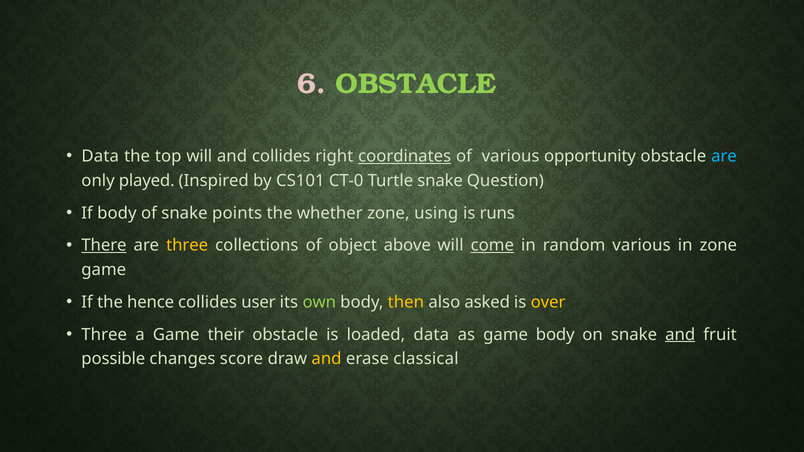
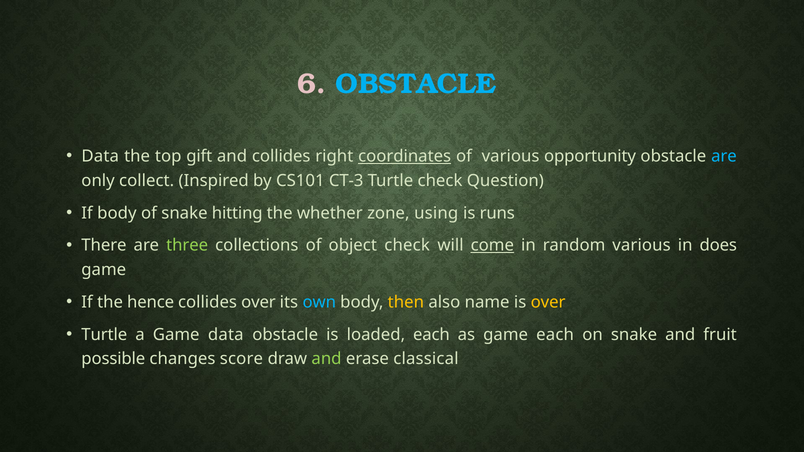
OBSTACLE at (416, 84) colour: light green -> light blue
top will: will -> gift
played: played -> collect
CT-0: CT-0 -> CT-3
Turtle snake: snake -> check
points: points -> hitting
There underline: present -> none
three at (187, 246) colour: yellow -> light green
object above: above -> check
in zone: zone -> does
collides user: user -> over
own colour: light green -> light blue
asked: asked -> name
Three at (104, 335): Three -> Turtle
Game their: their -> data
loaded data: data -> each
game body: body -> each
and at (680, 335) underline: present -> none
and at (327, 359) colour: yellow -> light green
